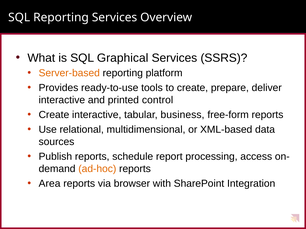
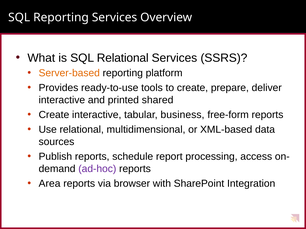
SQL Graphical: Graphical -> Relational
control: control -> shared
ad-hoc colour: orange -> purple
